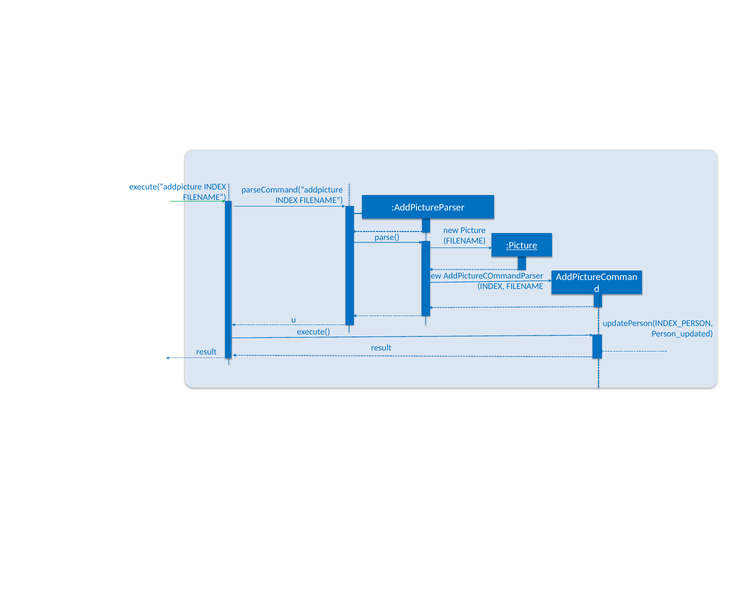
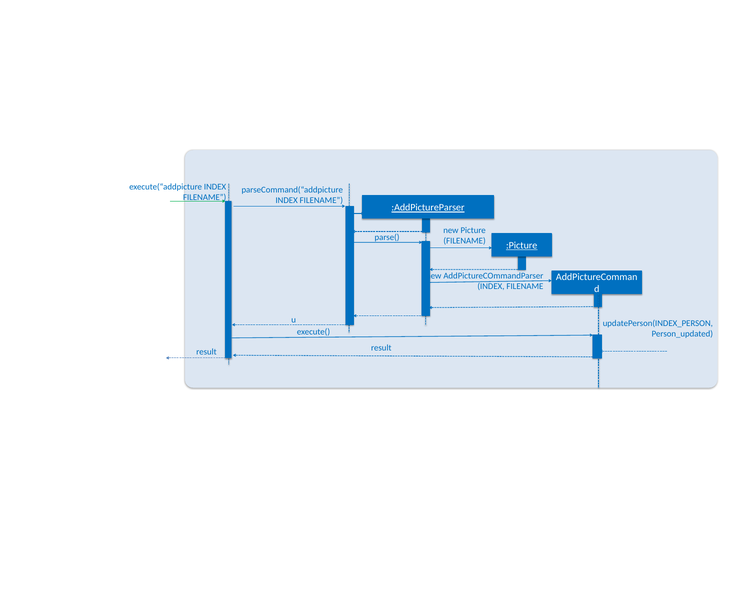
:AddPictureParser underline: none -> present
